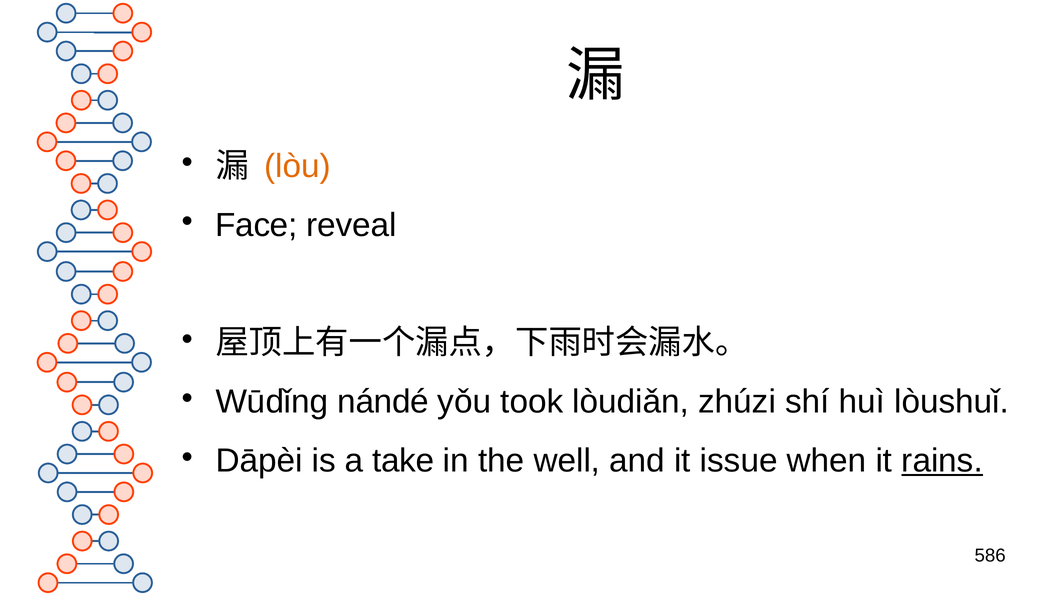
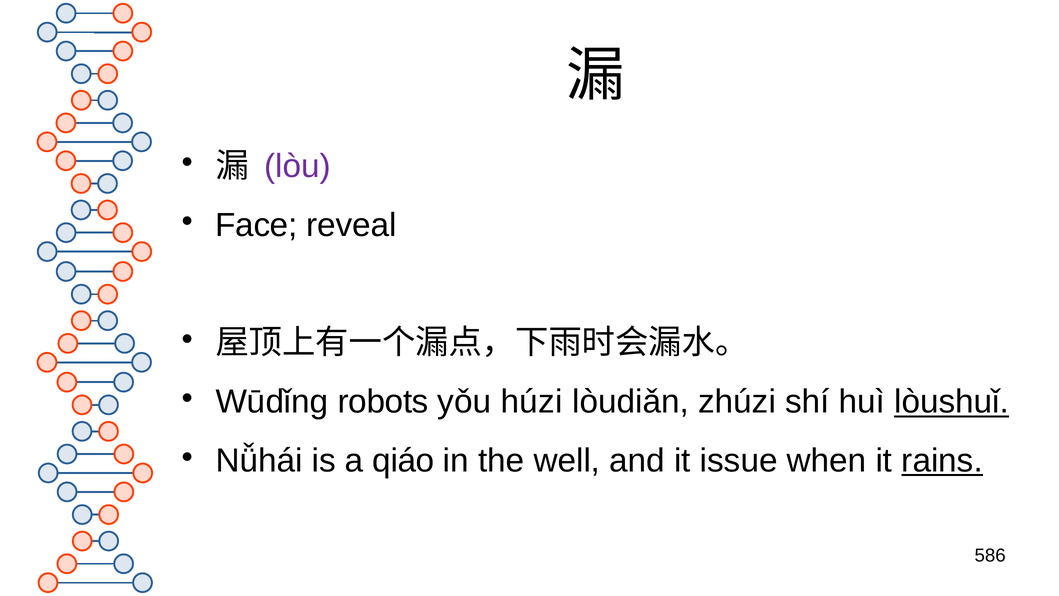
lòu colour: orange -> purple
nándé: nándé -> robots
took: took -> húzi
lòushuǐ underline: none -> present
Dāpèi: Dāpèi -> Nǚhái
take: take -> qiáo
